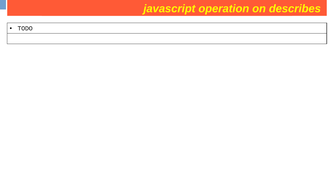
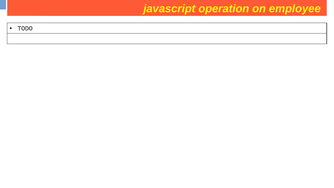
describes: describes -> employee
